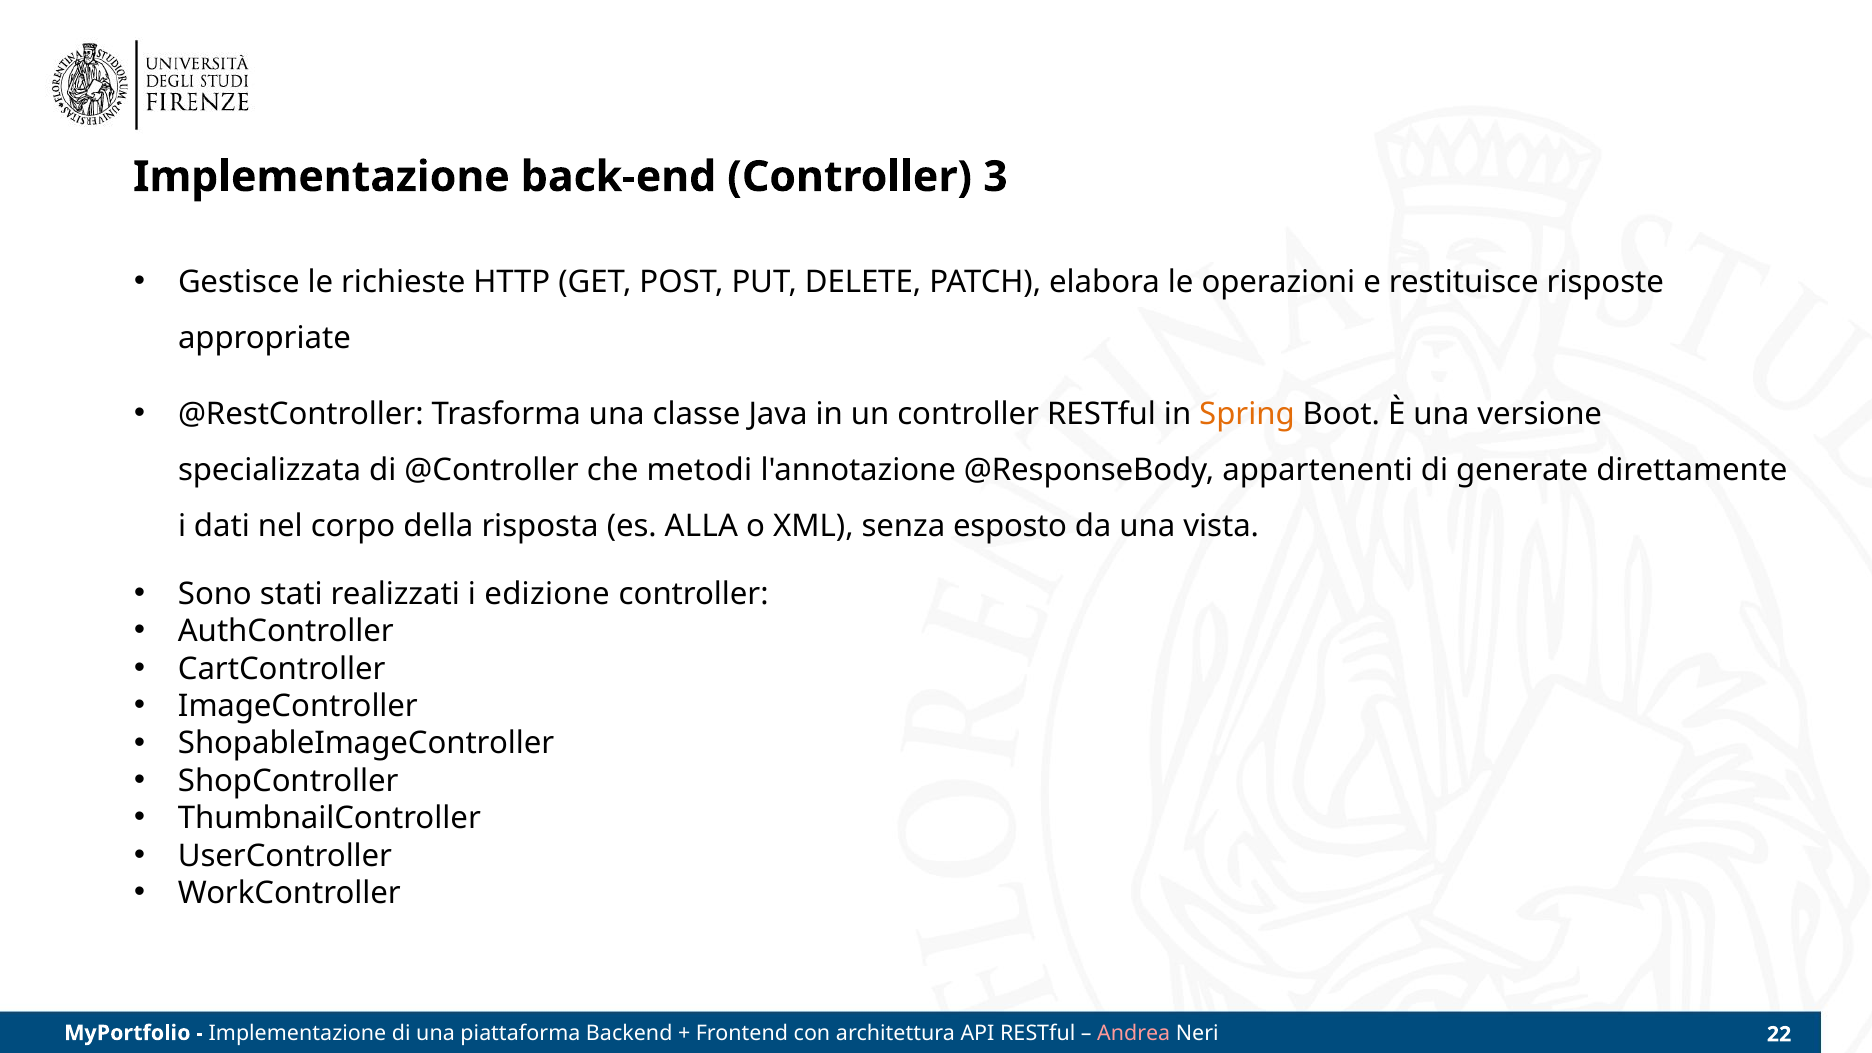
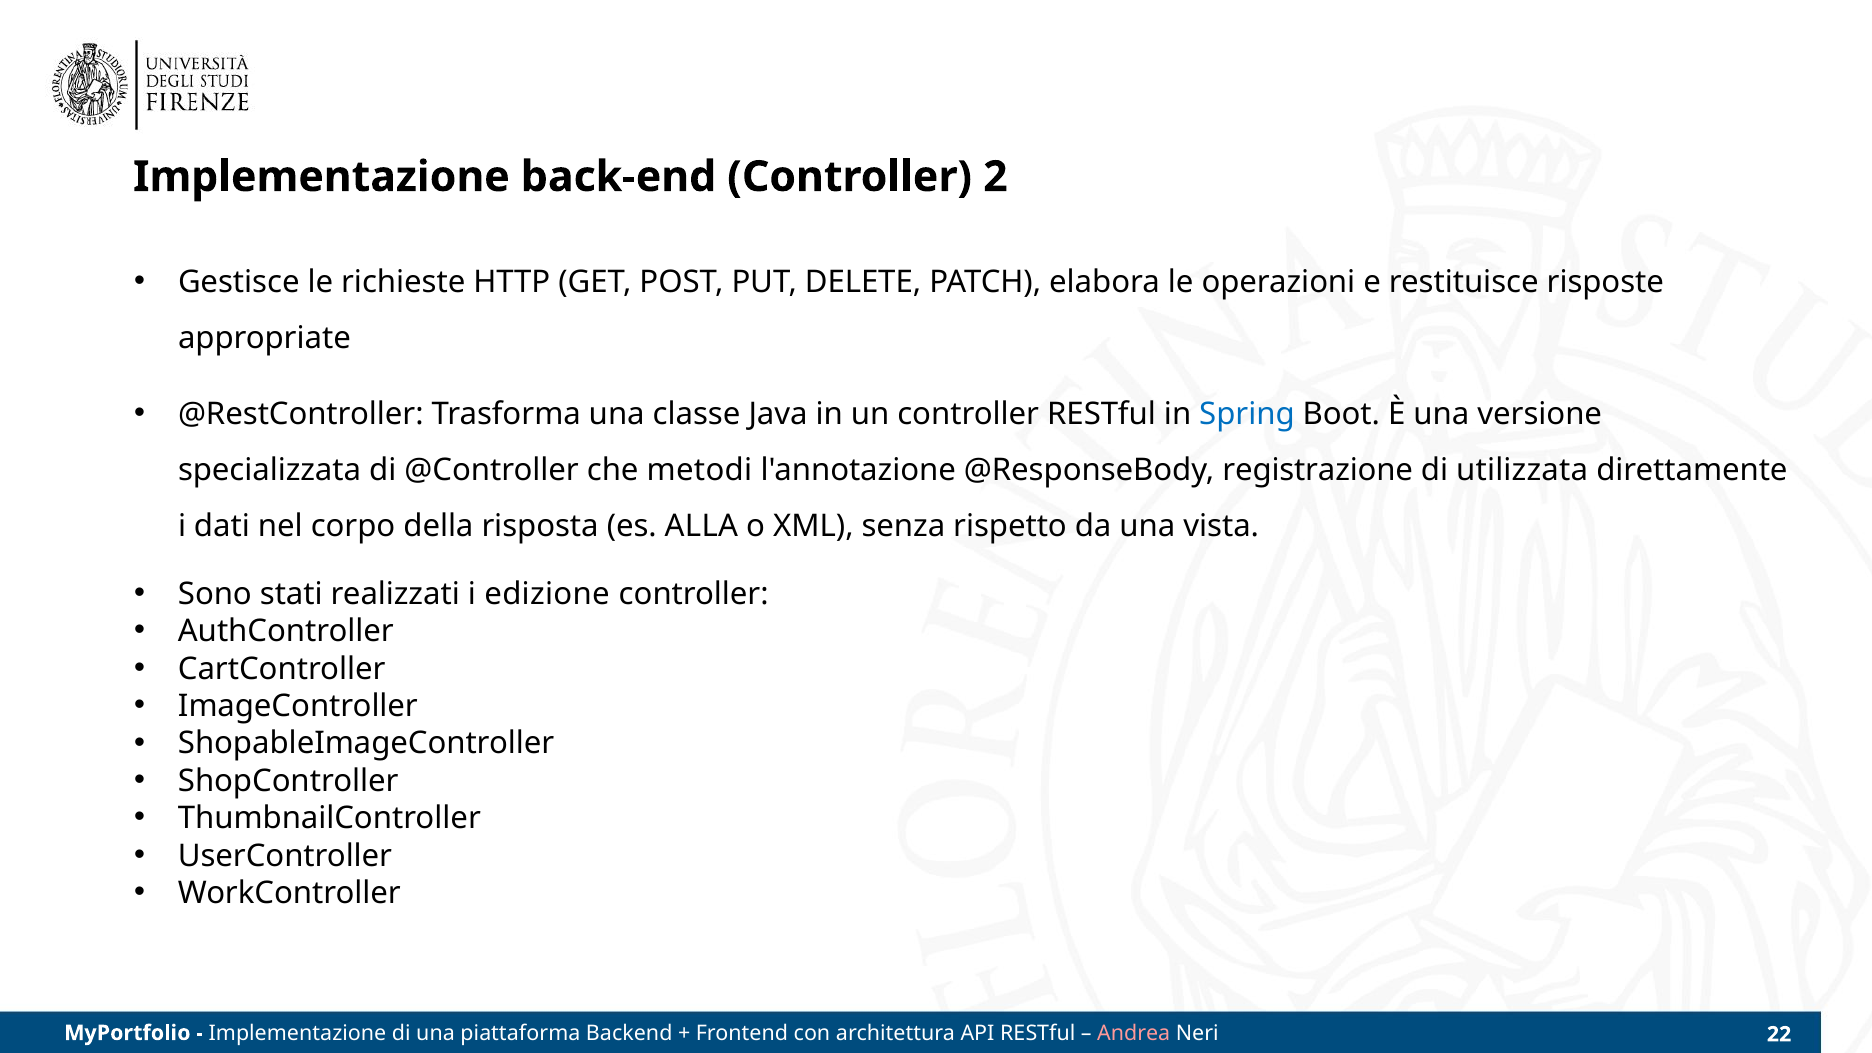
3: 3 -> 2
Spring colour: orange -> blue
appartenenti: appartenenti -> registrazione
generate: generate -> utilizzata
esposto: esposto -> rispetto
